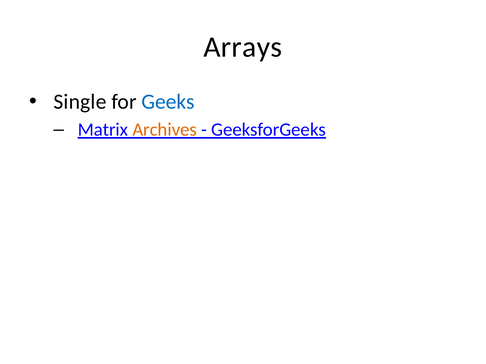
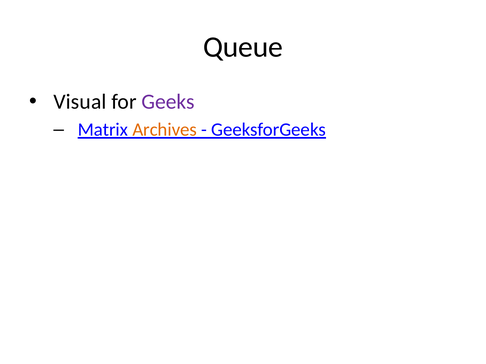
Arrays: Arrays -> Queue
Single: Single -> Visual
Geeks colour: blue -> purple
